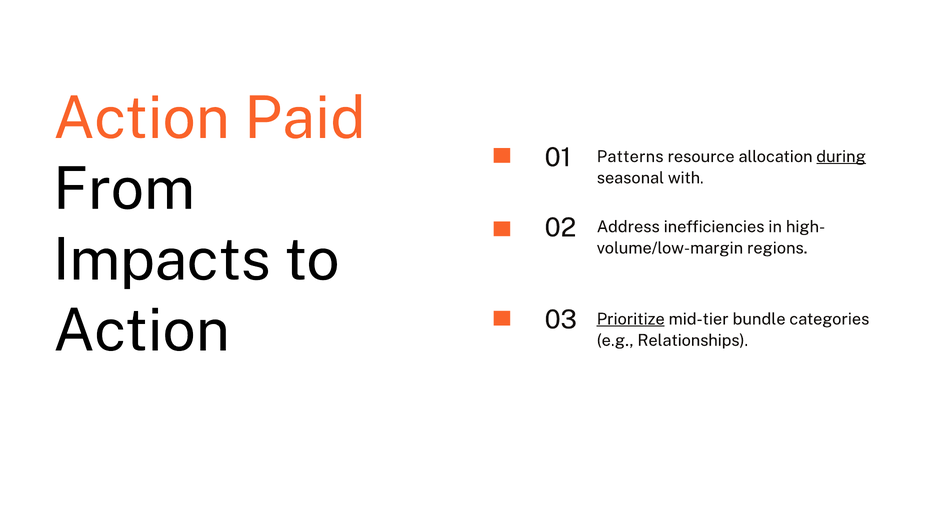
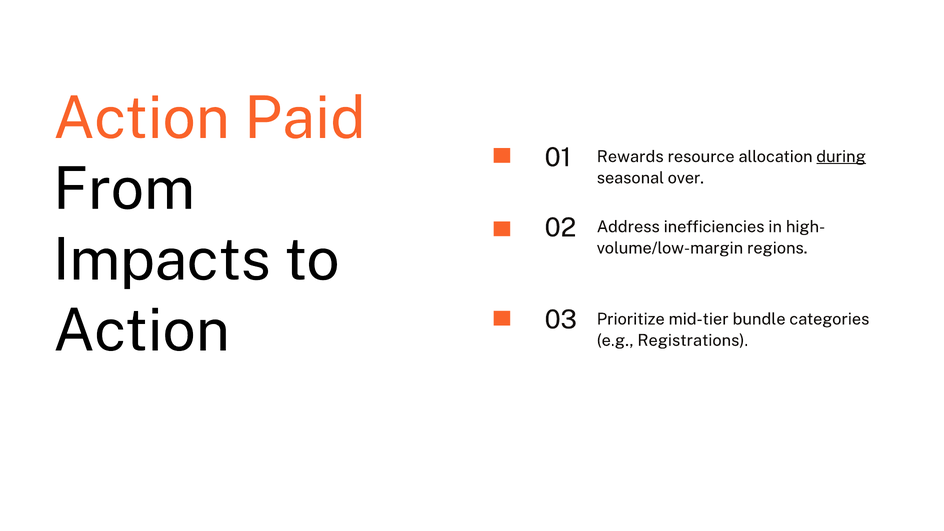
Patterns: Patterns -> Rewards
with: with -> over
Prioritize underline: present -> none
Relationships: Relationships -> Registrations
